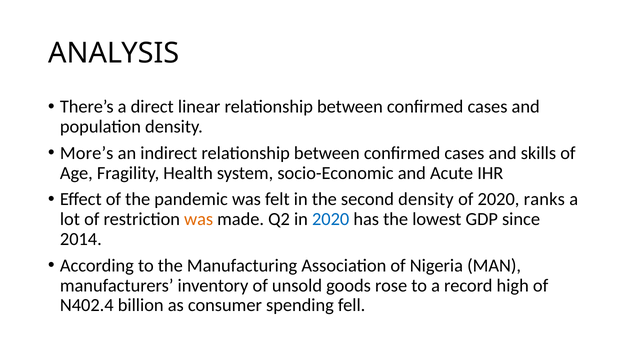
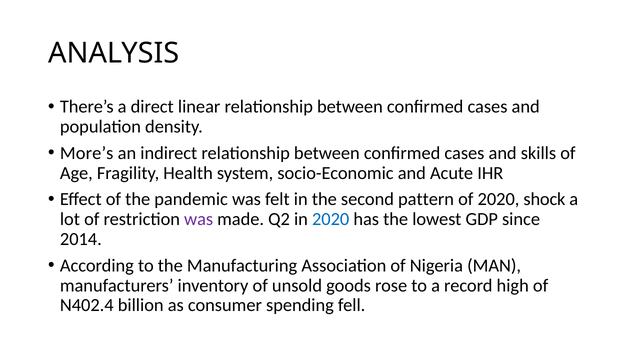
second density: density -> pattern
ranks: ranks -> shock
was at (199, 219) colour: orange -> purple
